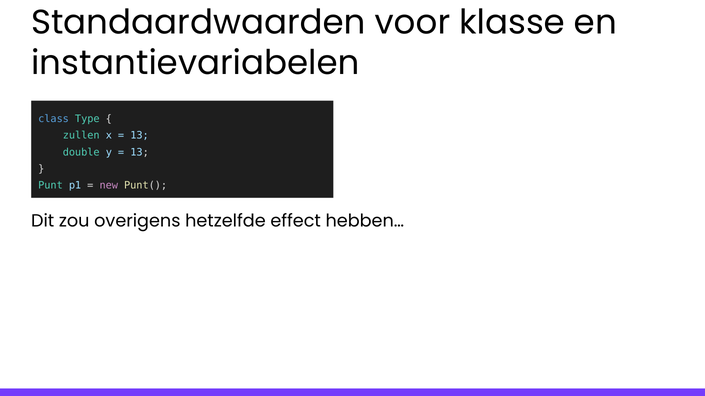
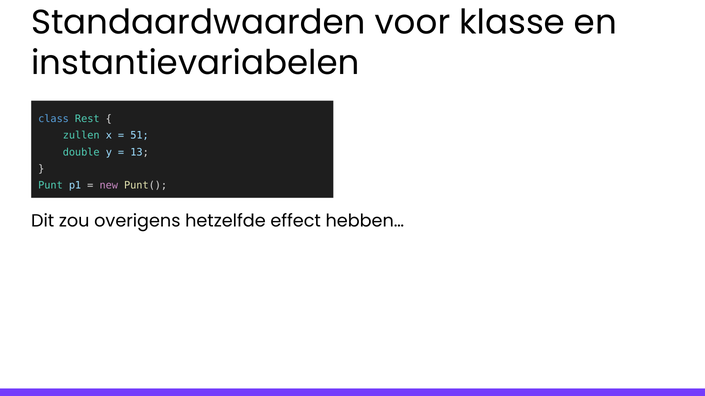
Type: Type -> Rest
13 at (140, 136): 13 -> 51
